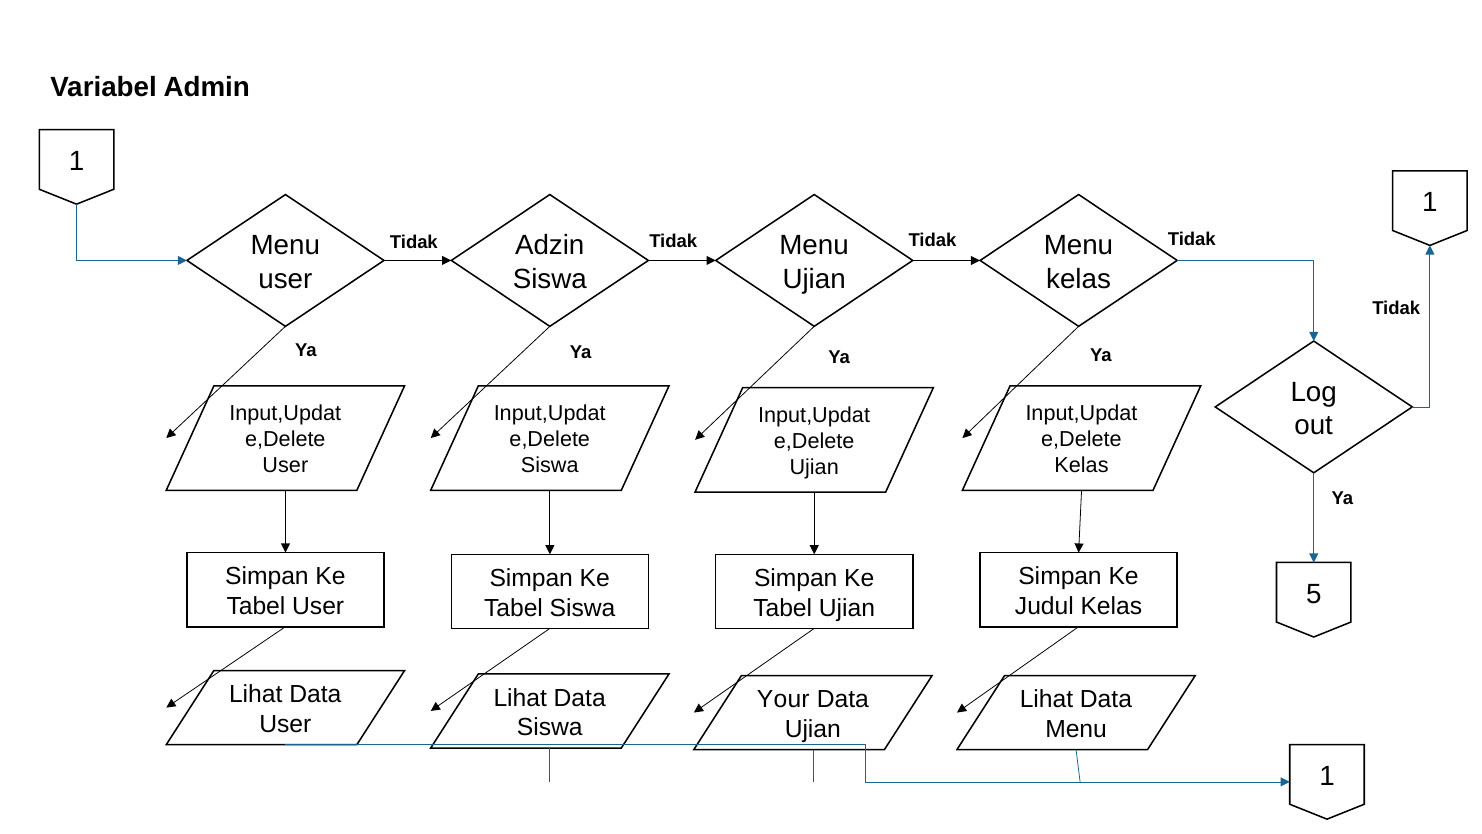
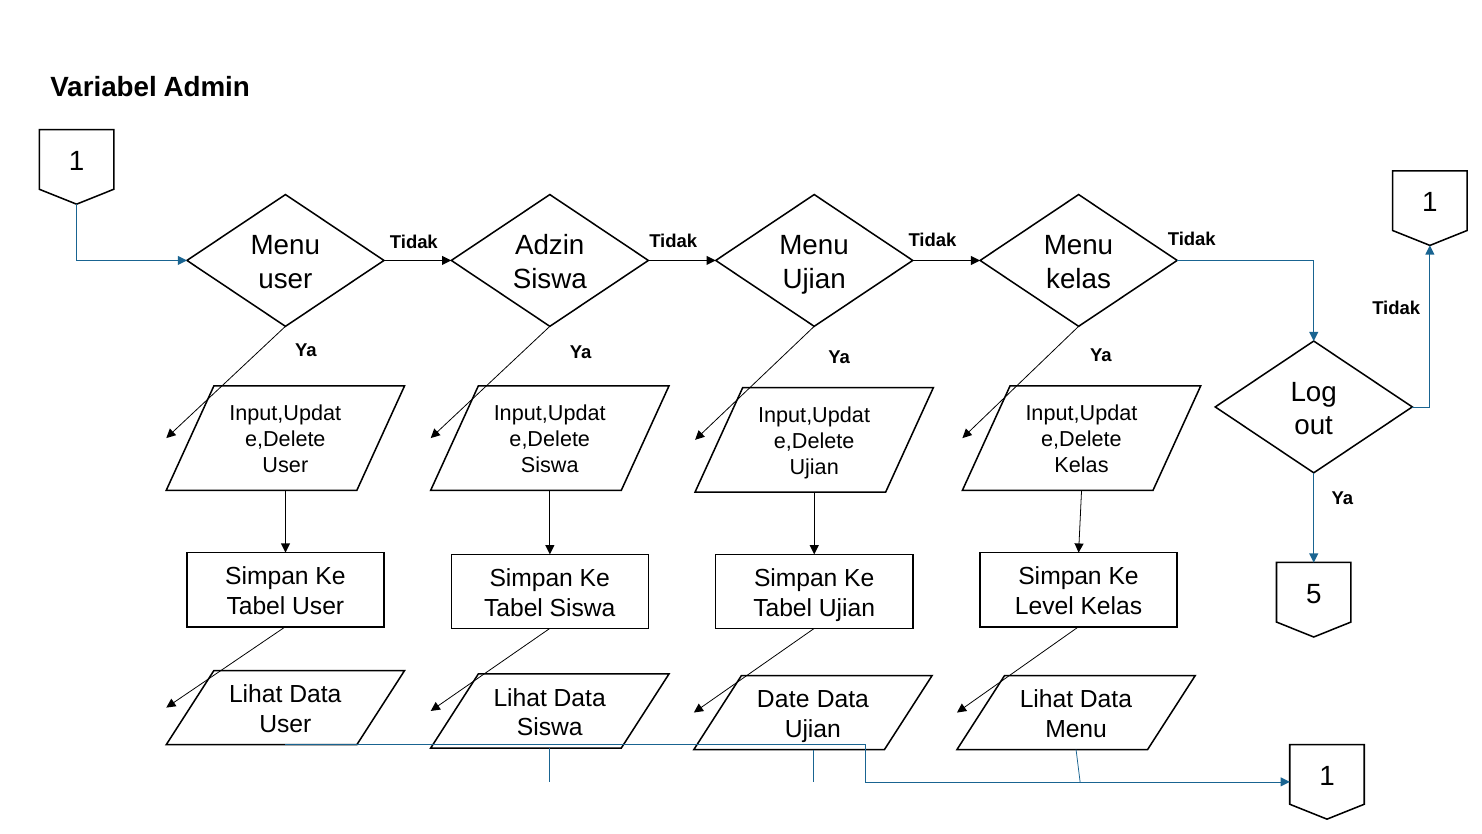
Judul: Judul -> Level
Your: Your -> Date
